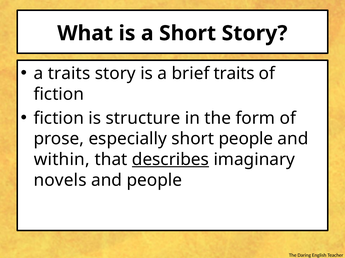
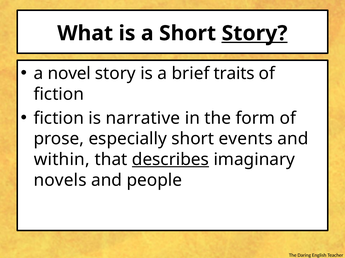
Story at (255, 33) underline: none -> present
a traits: traits -> novel
structure: structure -> narrative
short people: people -> events
